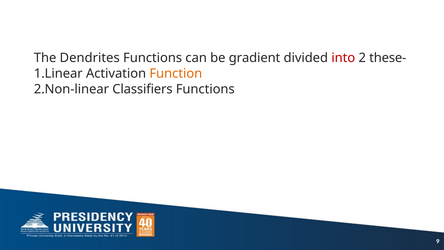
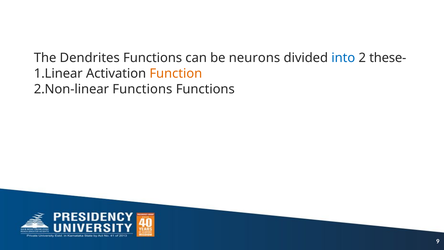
gradient: gradient -> neurons
into colour: red -> blue
Classifiers at (142, 89): Classifiers -> Functions
